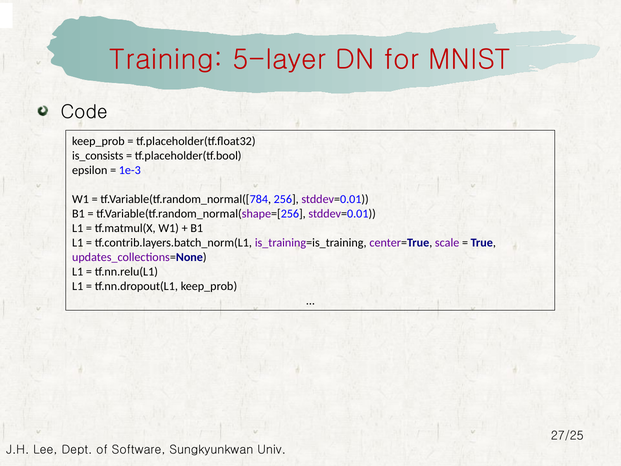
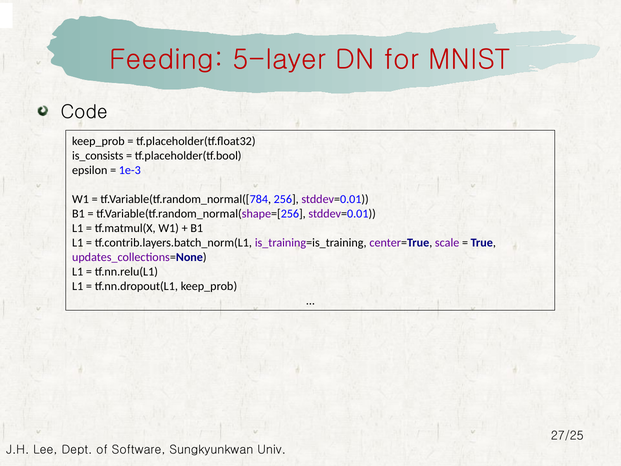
Training: Training -> Feeding
